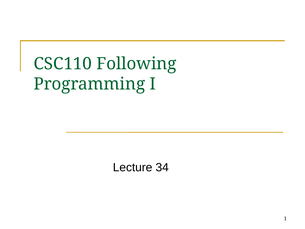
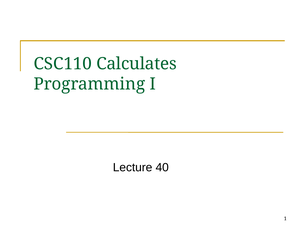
Following: Following -> Calculates
34: 34 -> 40
